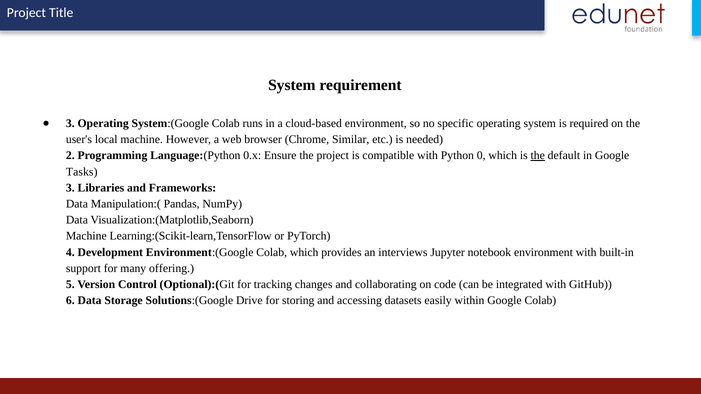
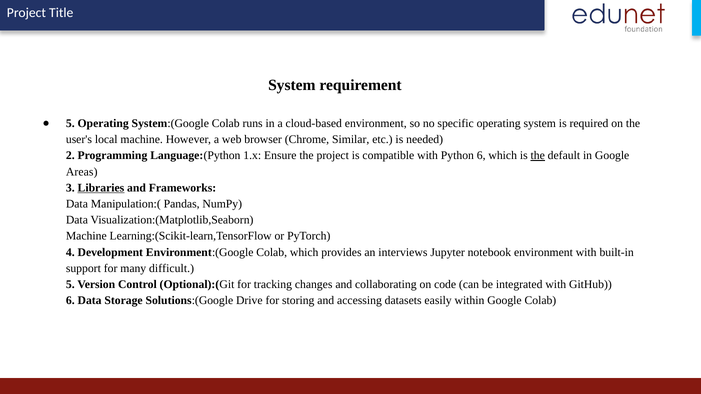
3 at (70, 123): 3 -> 5
0.x: 0.x -> 1.x
Python 0: 0 -> 6
Tasks: Tasks -> Areas
Libraries underline: none -> present
offering: offering -> difficult
